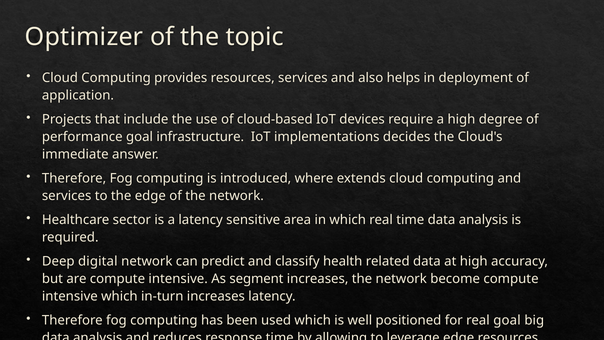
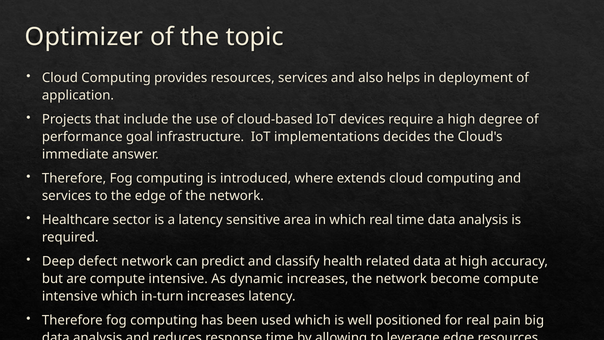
digital: digital -> defect
segment: segment -> dynamic
real goal: goal -> pain
